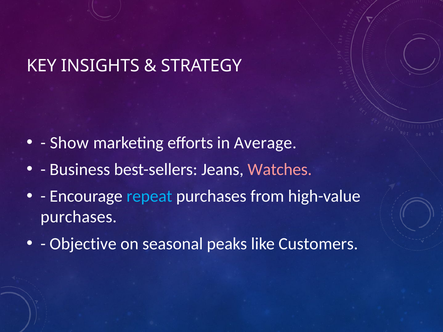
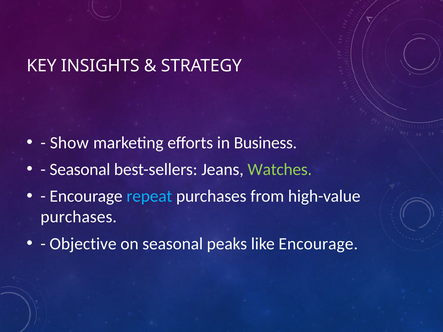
Average: Average -> Business
Business at (80, 170): Business -> Seasonal
Watches colour: pink -> light green
like Customers: Customers -> Encourage
